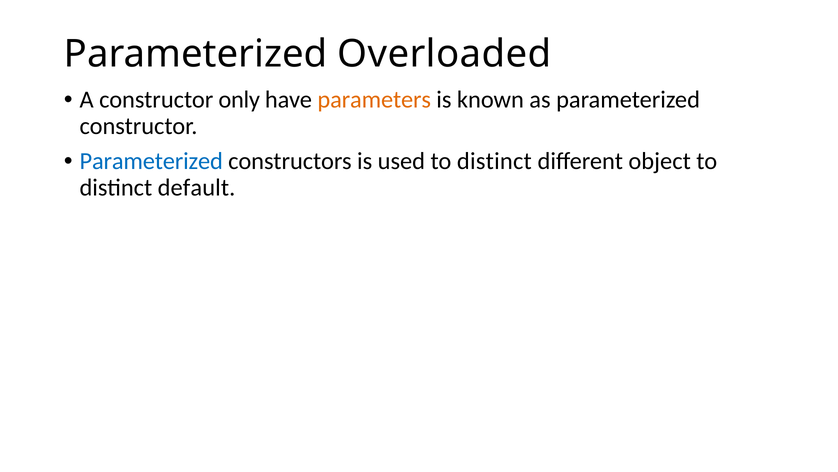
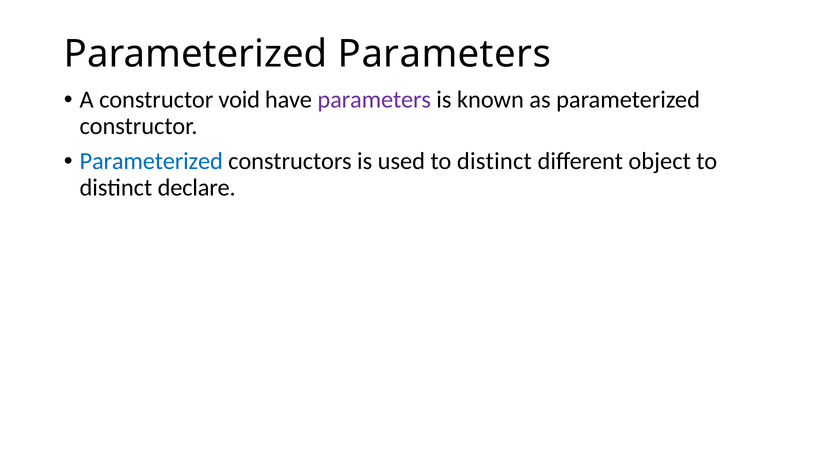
Parameterized Overloaded: Overloaded -> Parameters
only: only -> void
parameters at (374, 100) colour: orange -> purple
default: default -> declare
